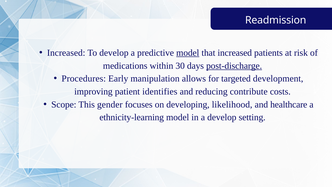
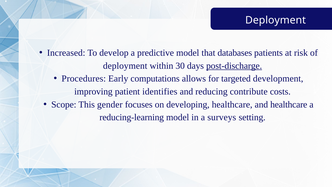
Readmission at (276, 20): Readmission -> Deployment
model at (188, 53) underline: present -> none
that increased: increased -> databases
medications at (125, 66): medications -> deployment
manipulation: manipulation -> computations
developing likelihood: likelihood -> healthcare
ethnicity-learning: ethnicity-learning -> reducing-learning
a develop: develop -> surveys
